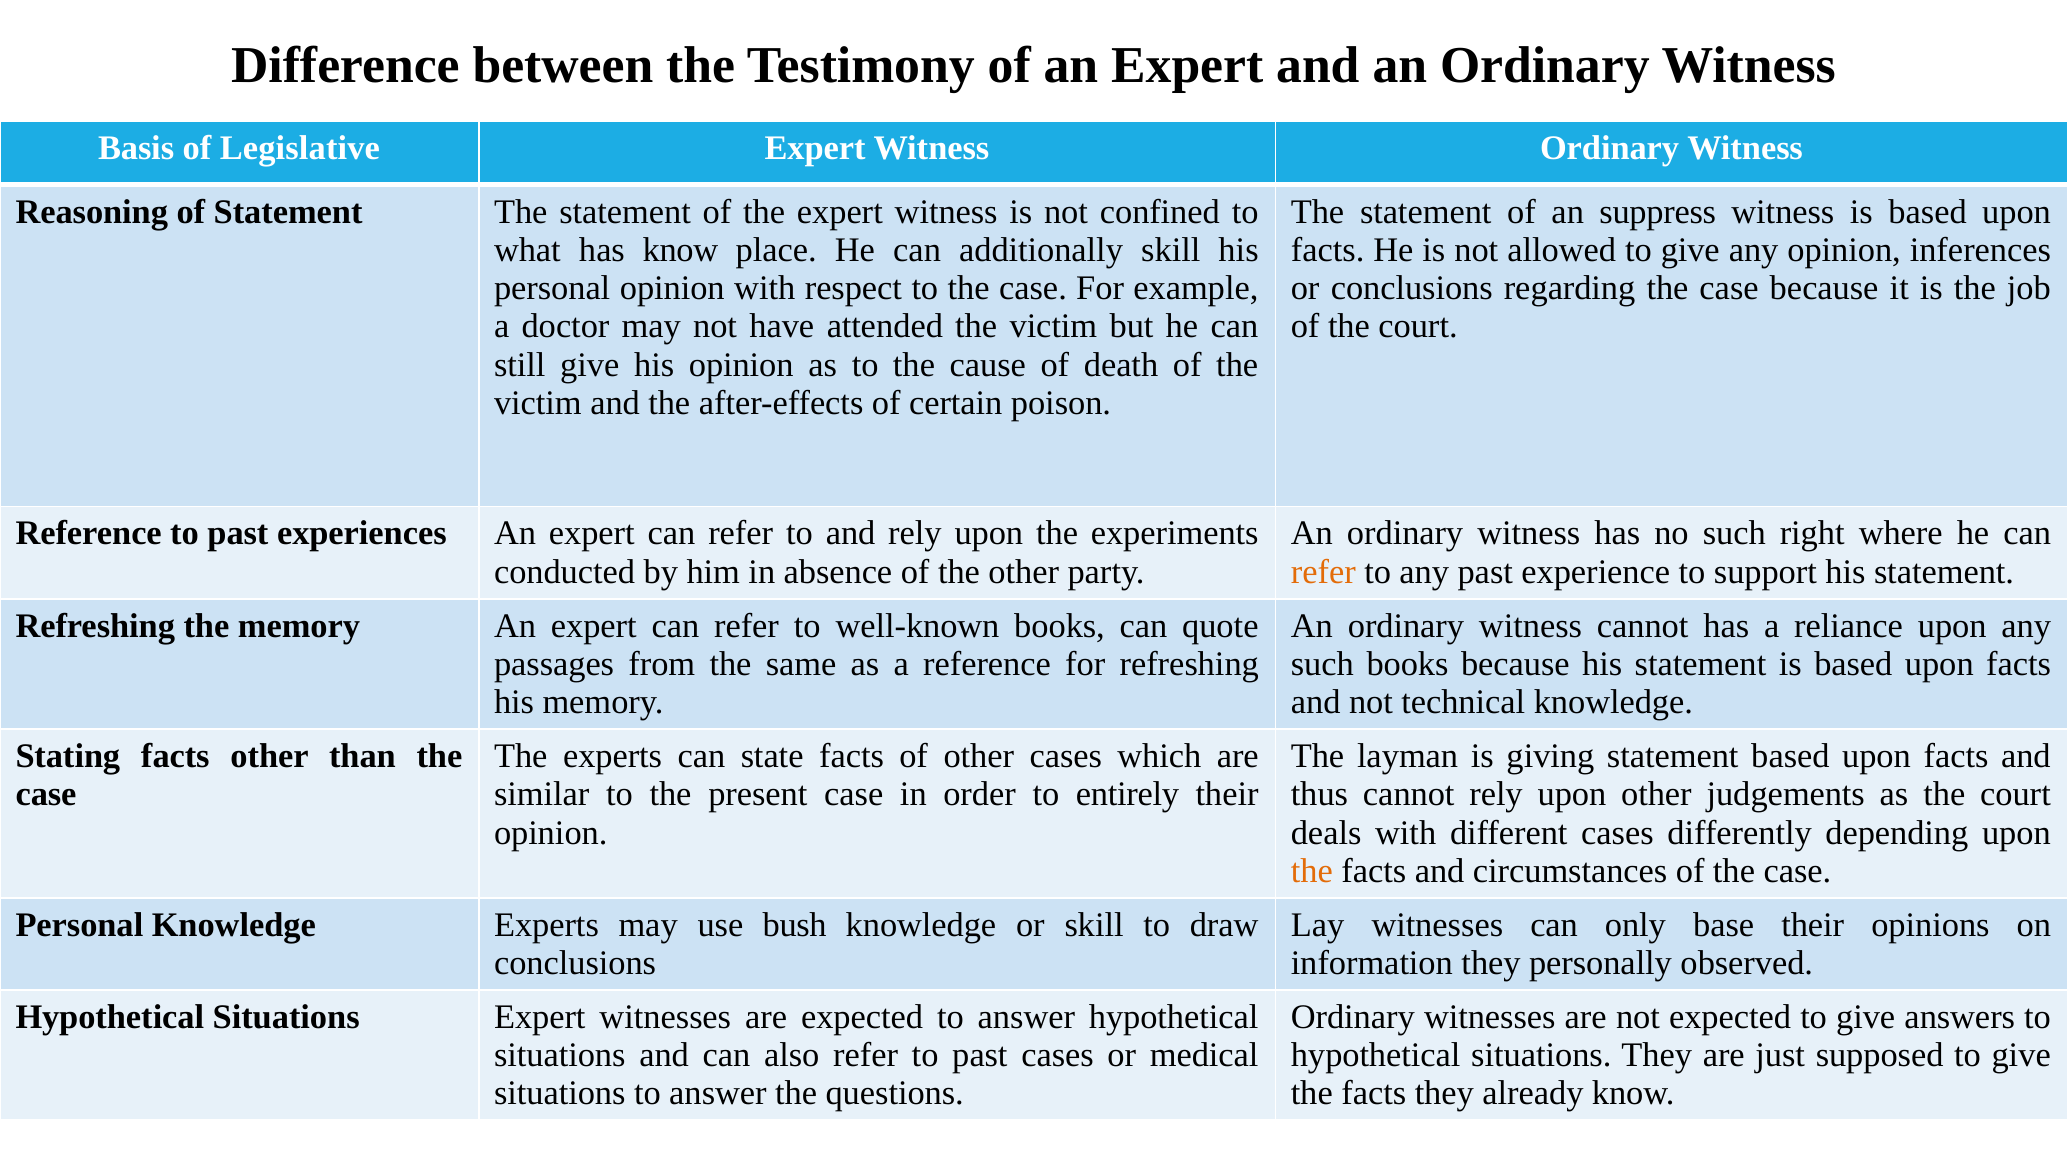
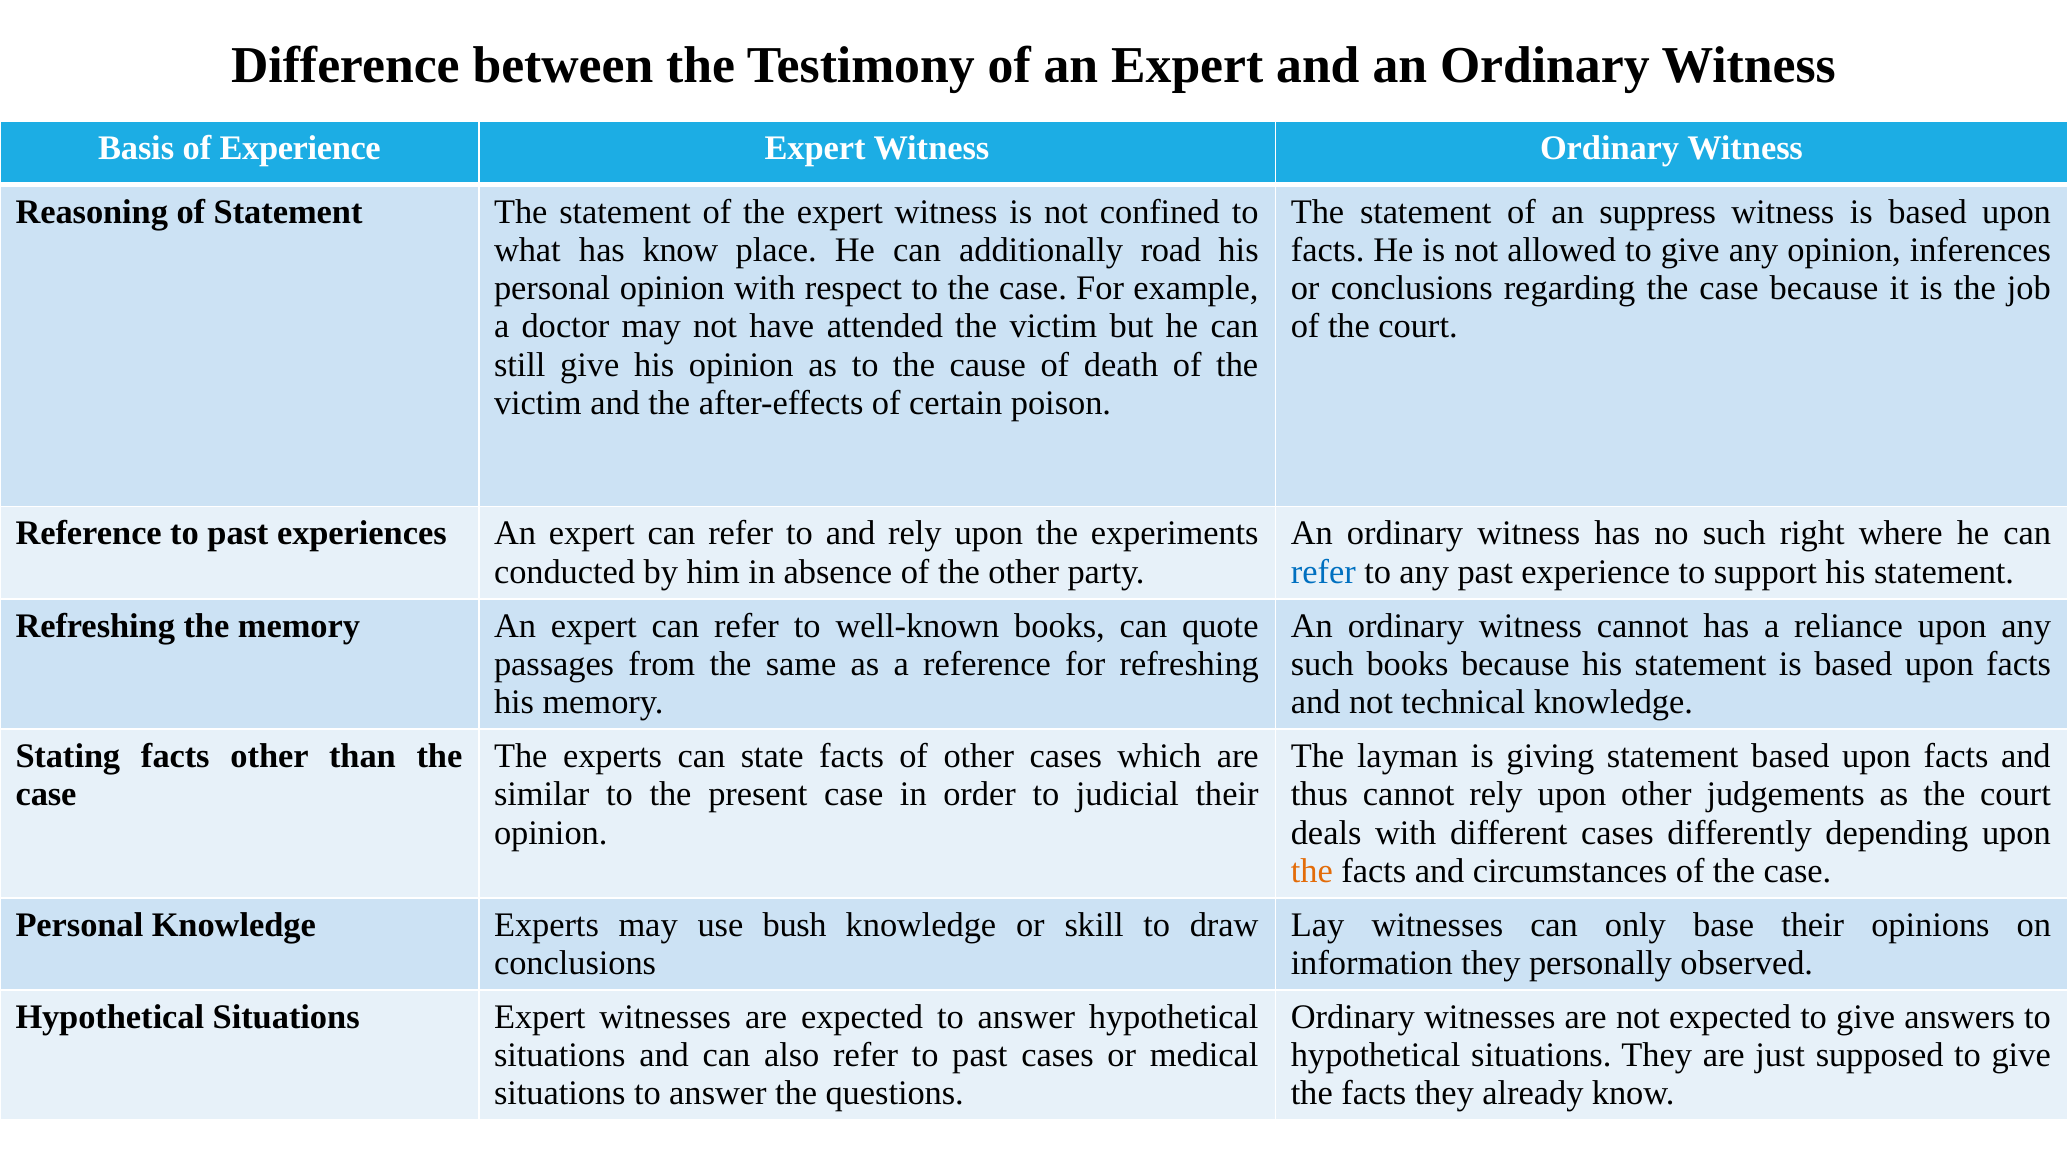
of Legislative: Legislative -> Experience
additionally skill: skill -> road
refer at (1323, 572) colour: orange -> blue
entirely: entirely -> judicial
